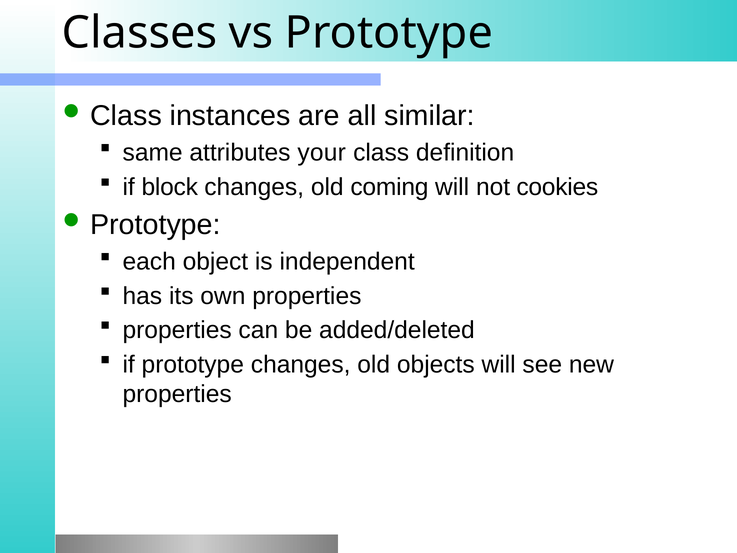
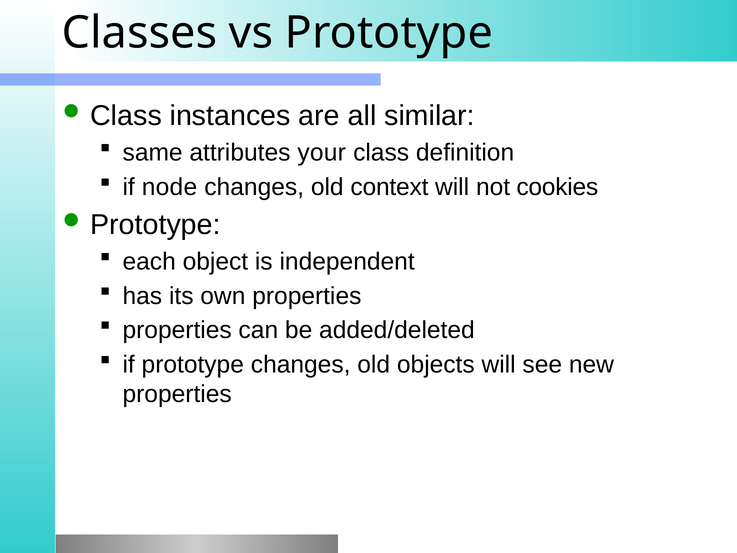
block: block -> node
coming: coming -> context
